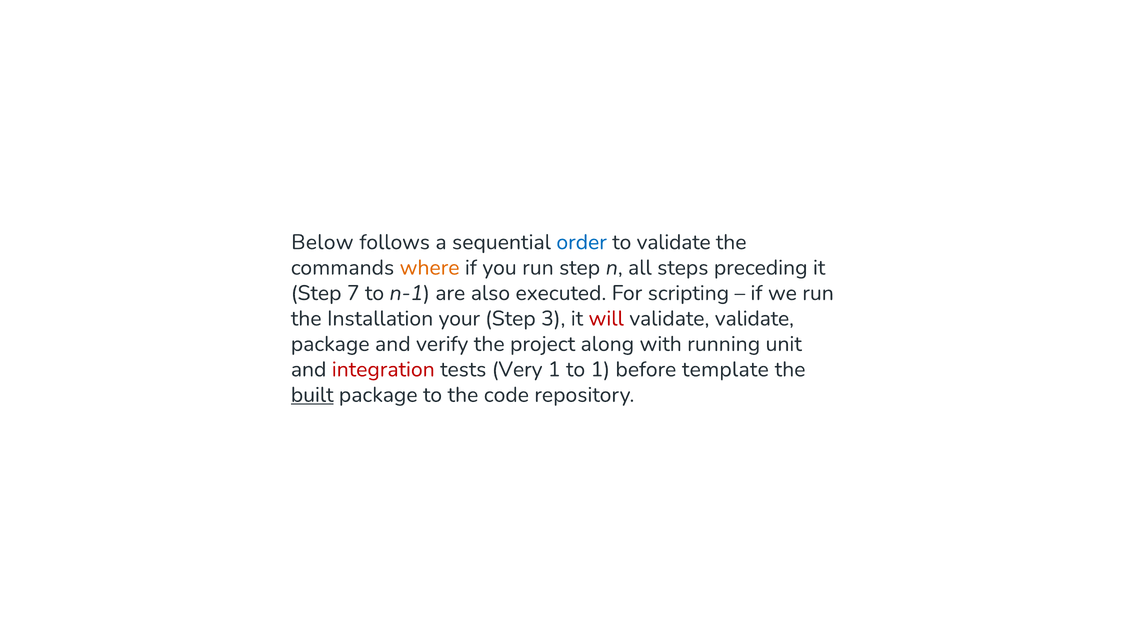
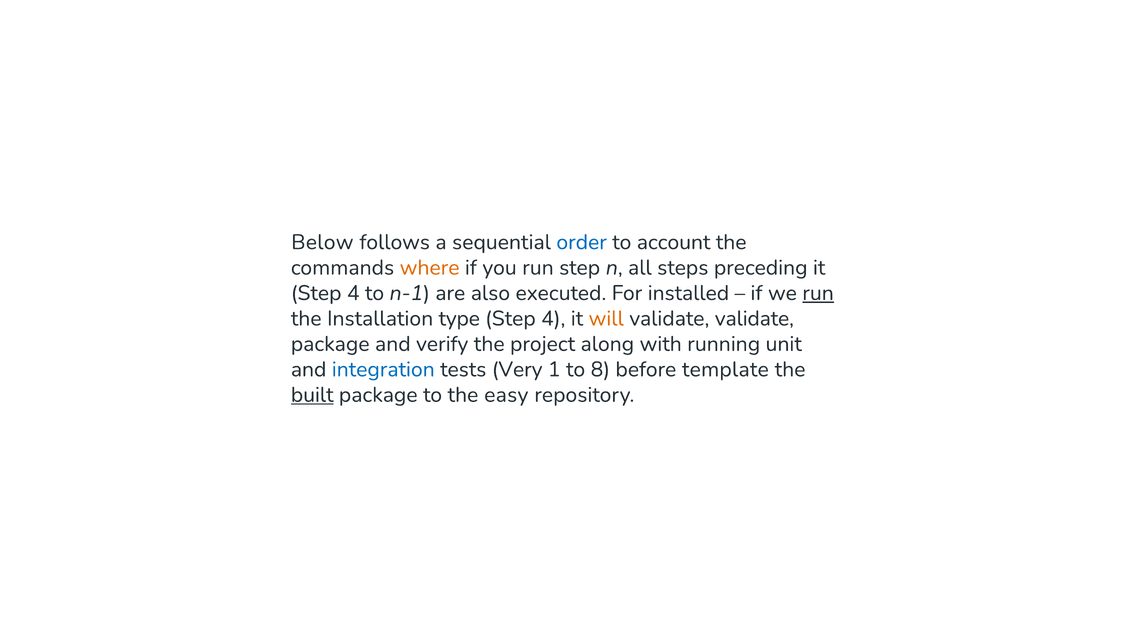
to validate: validate -> account
7 at (353, 293): 7 -> 4
scripting: scripting -> installed
run at (818, 293) underline: none -> present
your: your -> type
3 at (553, 318): 3 -> 4
will colour: red -> orange
integration colour: red -> blue
to 1: 1 -> 8
code: code -> easy
